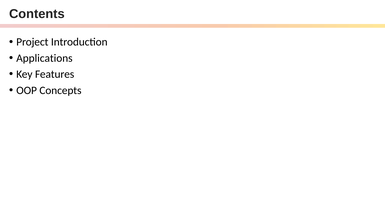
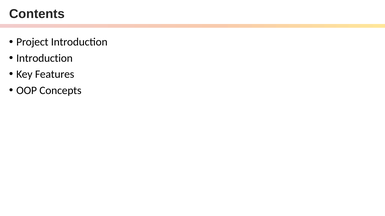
Applications at (44, 58): Applications -> Introduction
